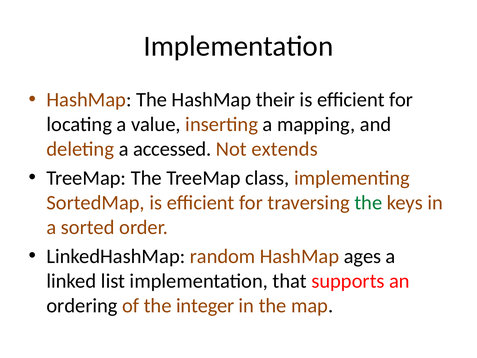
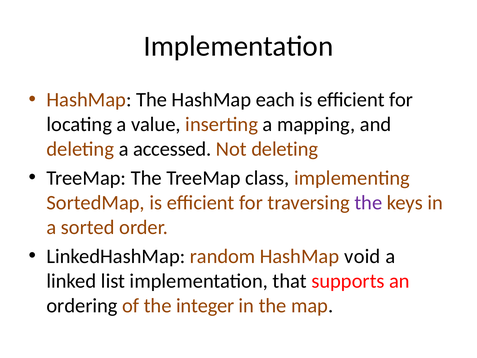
their: their -> each
Not extends: extends -> deleting
the at (368, 202) colour: green -> purple
ages: ages -> void
